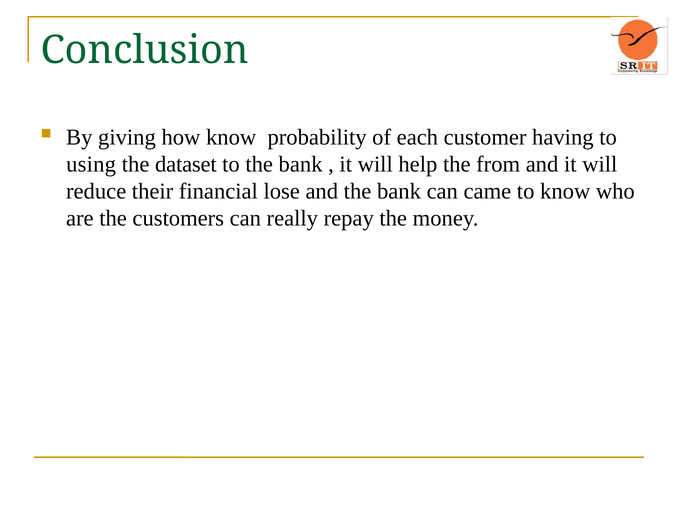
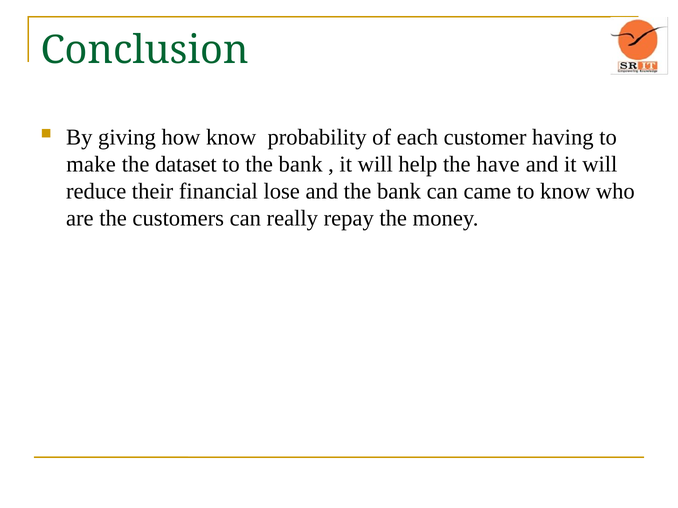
using: using -> make
from: from -> have
